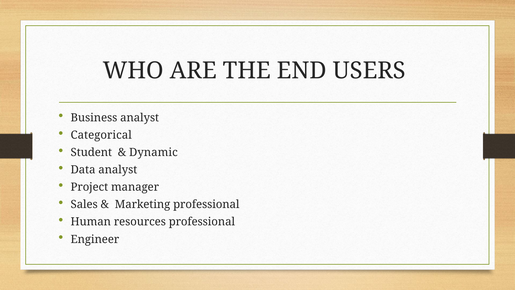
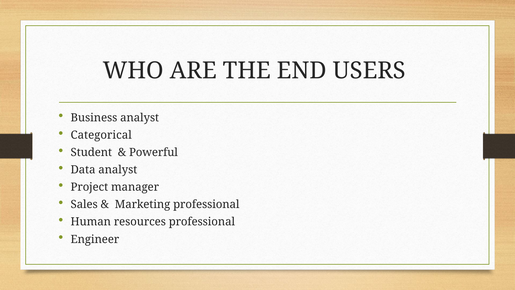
Dynamic: Dynamic -> Powerful
